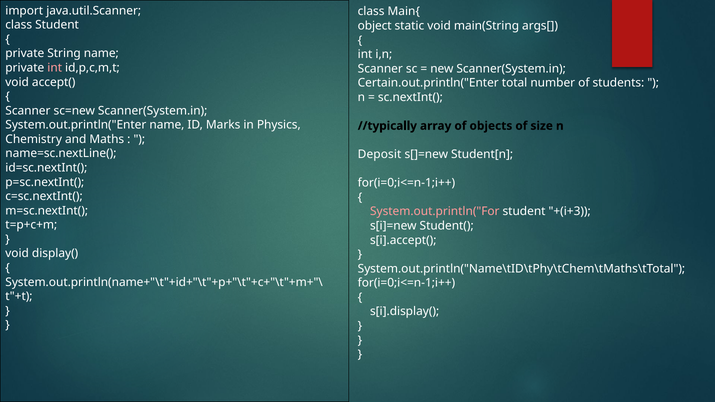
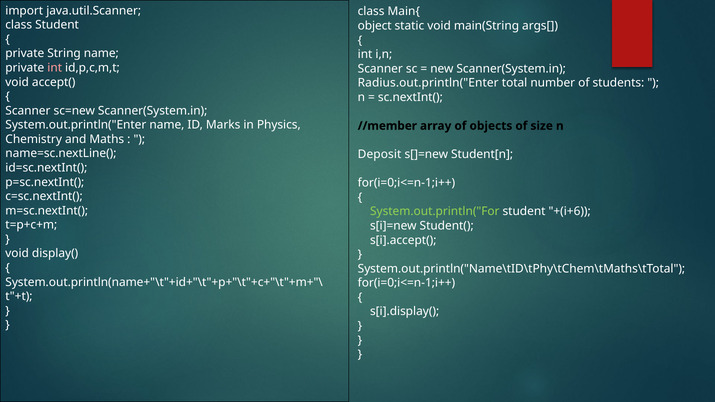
Certain.out.println("Enter: Certain.out.println("Enter -> Radius.out.println("Enter
//typically: //typically -> //member
System.out.println("For colour: pink -> light green
+(i+3: +(i+3 -> +(i+6
